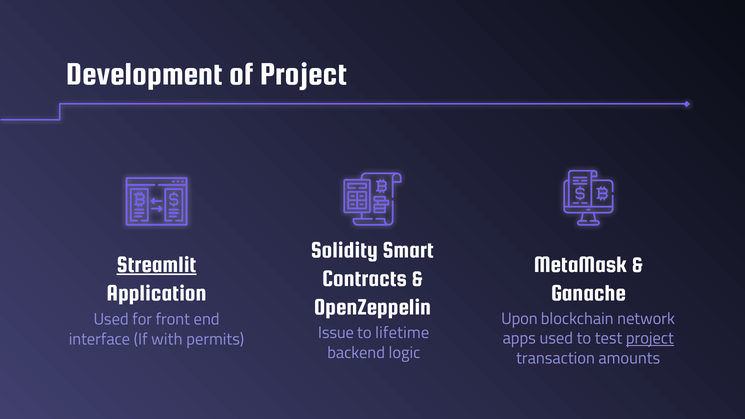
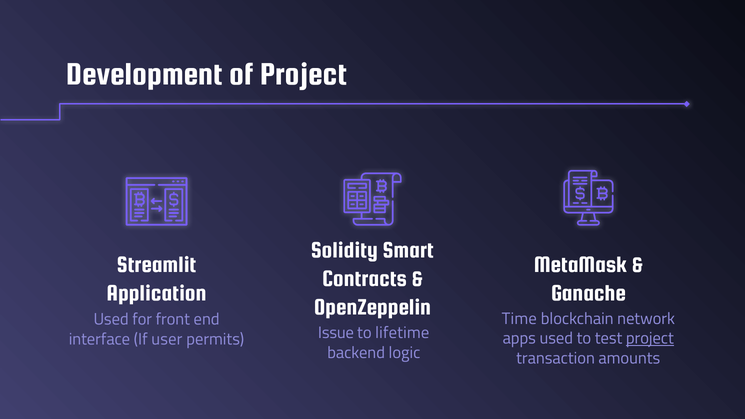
Streamlit underline: present -> none
Upon: Upon -> Time
with: with -> user
